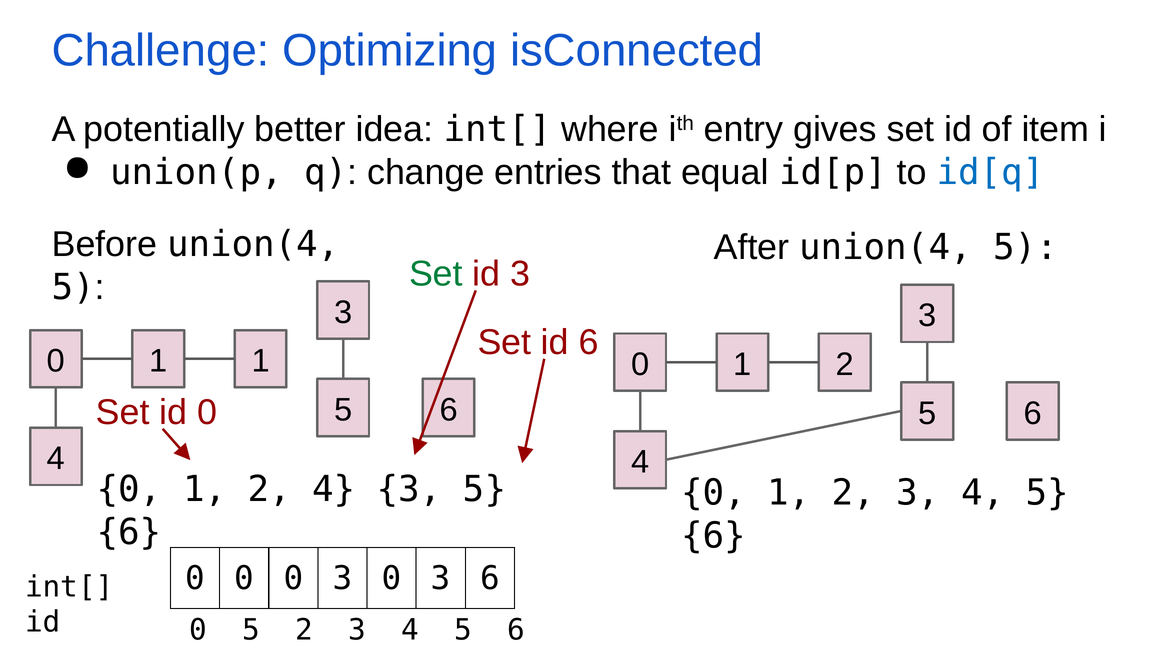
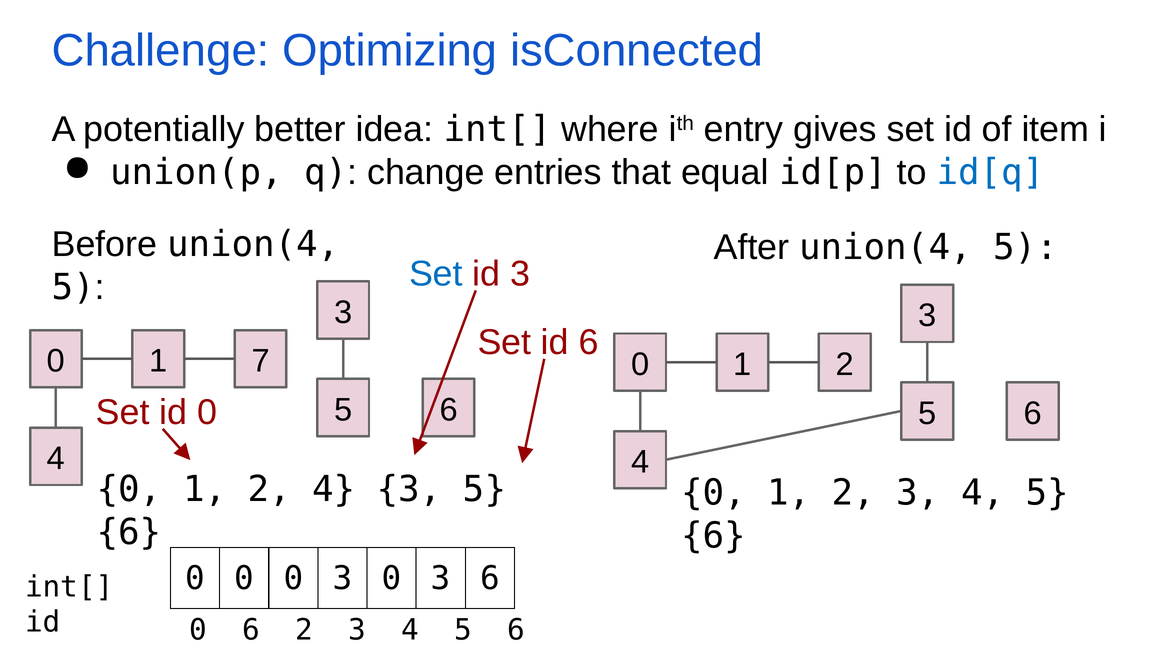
Set at (436, 274) colour: green -> blue
1 1: 1 -> 7
0 5: 5 -> 6
